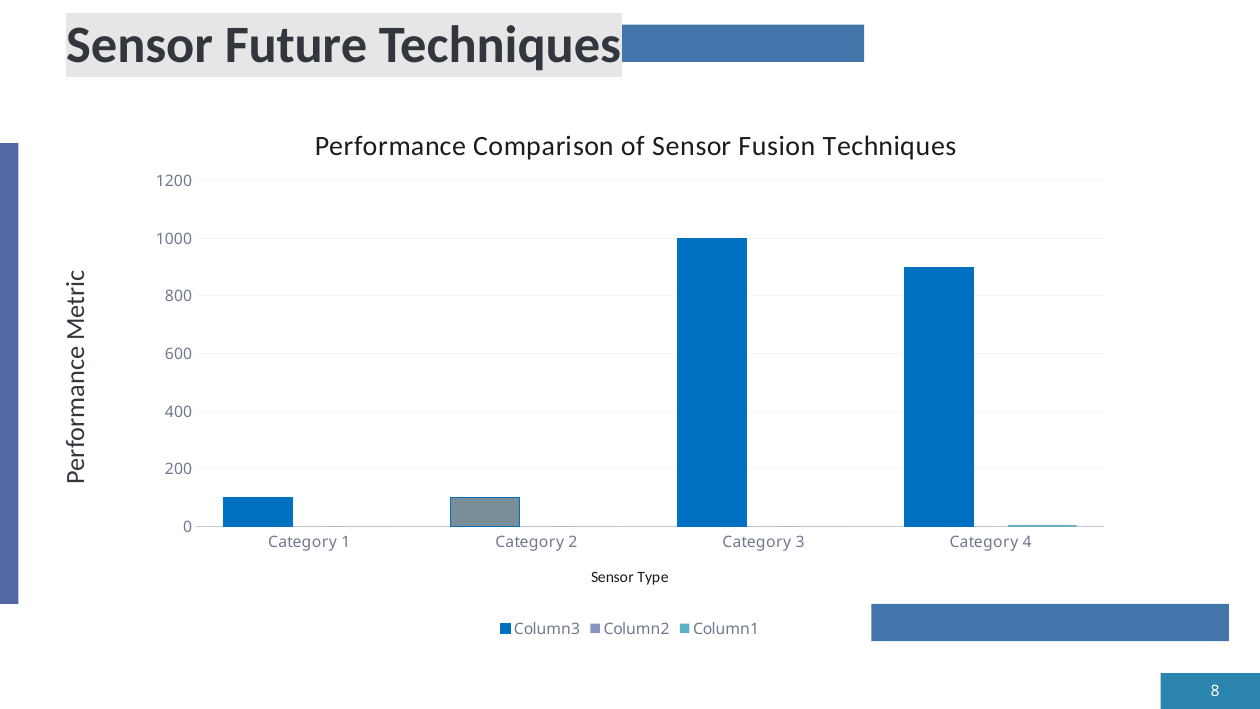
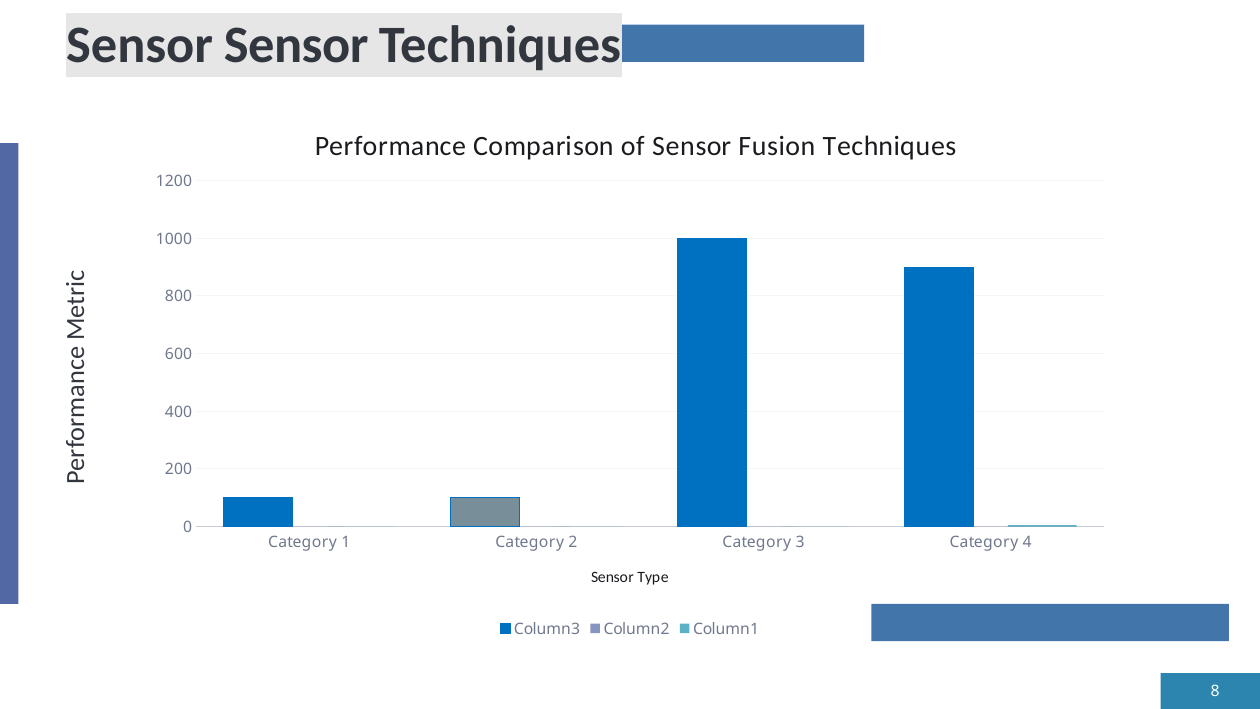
Sensor Future: Future -> Sensor
